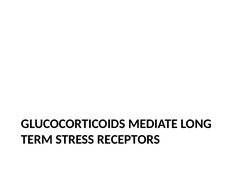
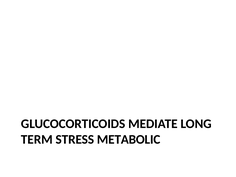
RECEPTORS: RECEPTORS -> METABOLIC
